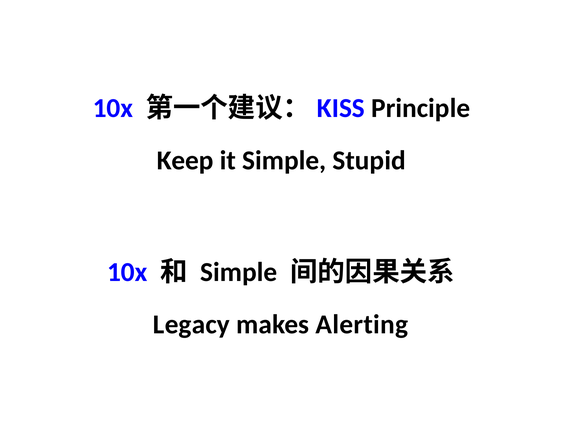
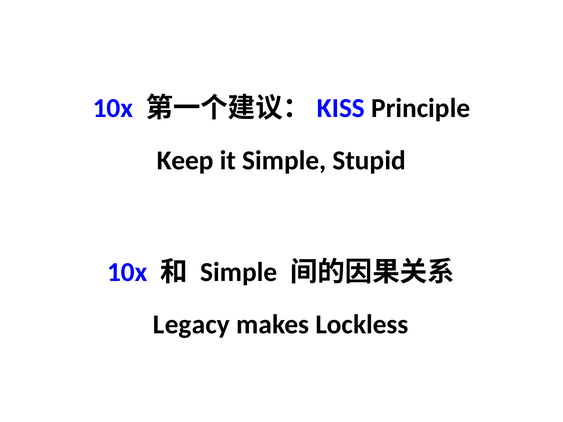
Alerting: Alerting -> Lockless
